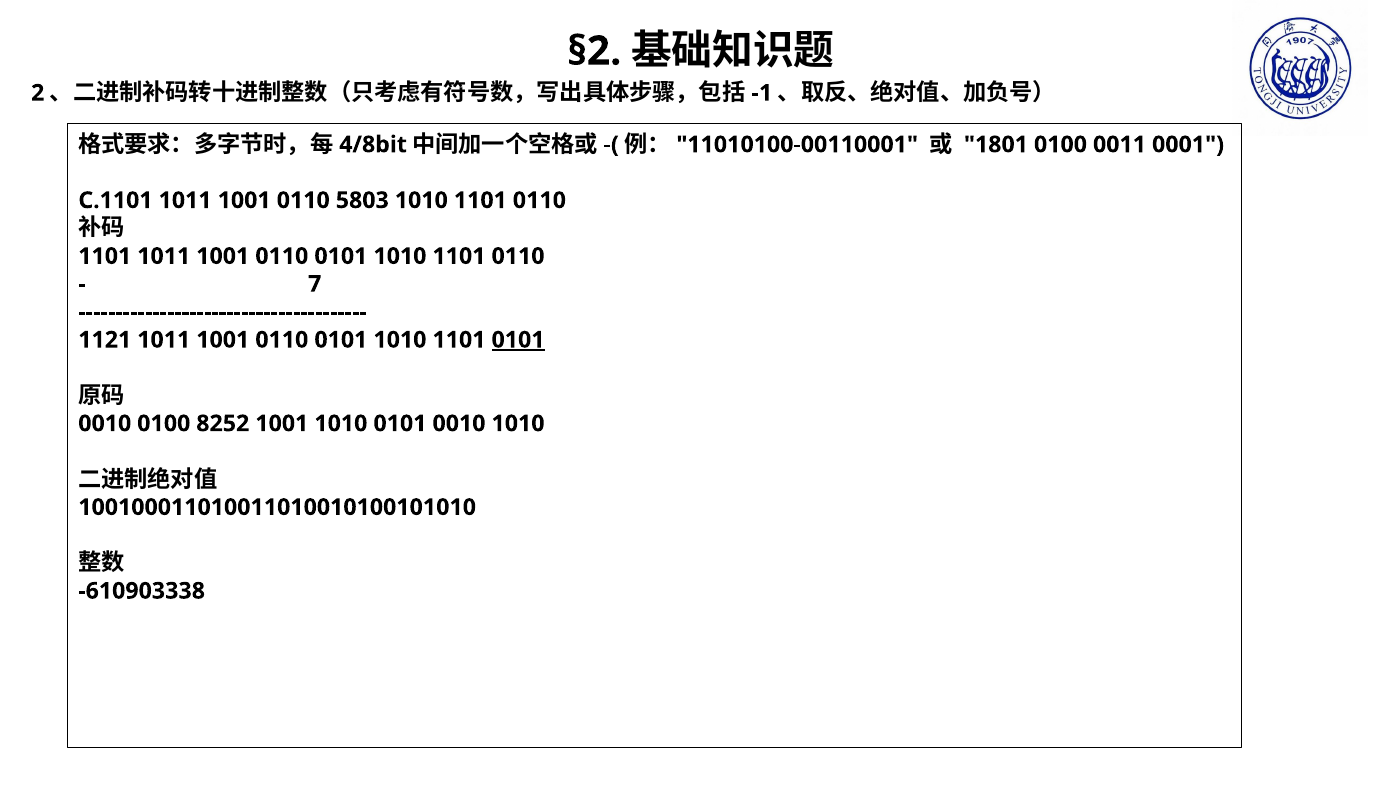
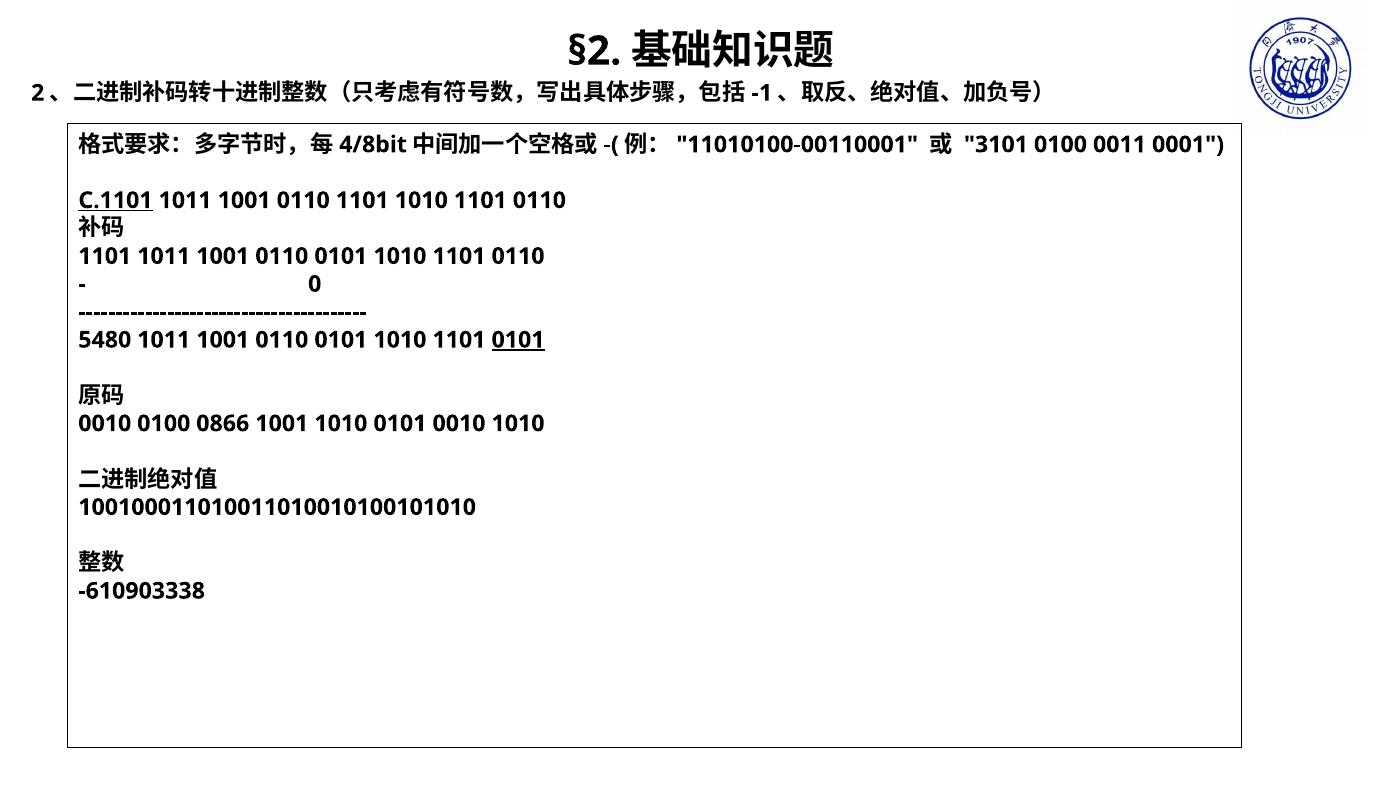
1801: 1801 -> 3101
C.1101 underline: none -> present
0110 5803: 5803 -> 1101
7: 7 -> 0
1121: 1121 -> 5480
8252: 8252 -> 0866
